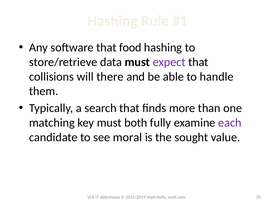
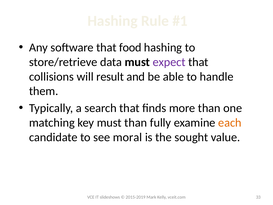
there: there -> result
must both: both -> than
each colour: purple -> orange
